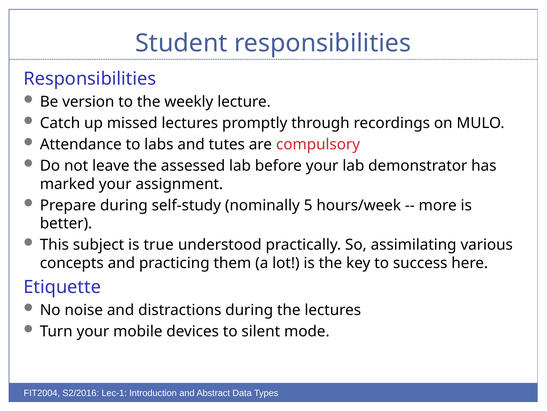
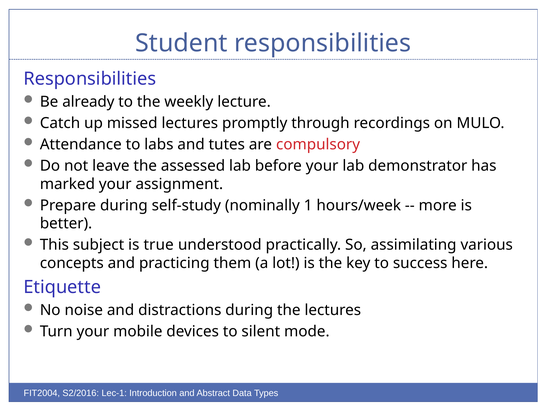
version: version -> already
5: 5 -> 1
